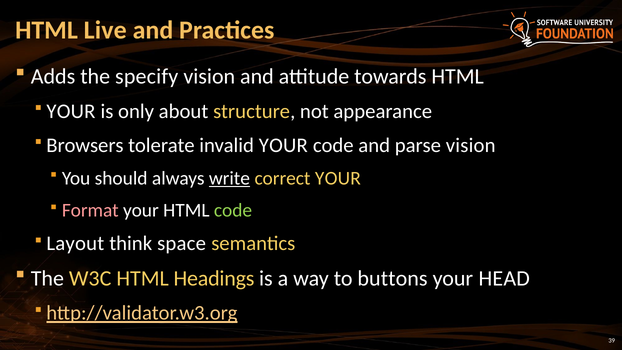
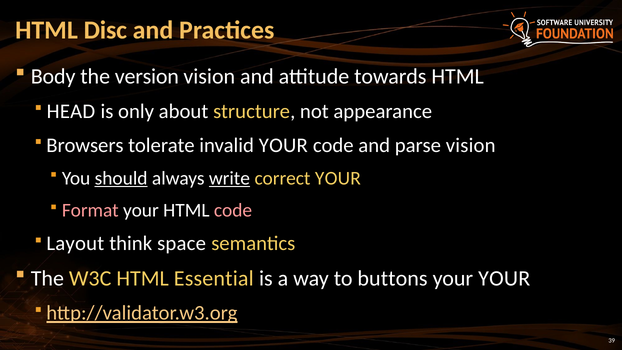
Live: Live -> Disc
Adds: Adds -> Body
specify: specify -> version
YOUR at (71, 111): YOUR -> HEAD
should underline: none -> present
code at (233, 210) colour: light green -> pink
Headings: Headings -> Essential
your HEAD: HEAD -> YOUR
